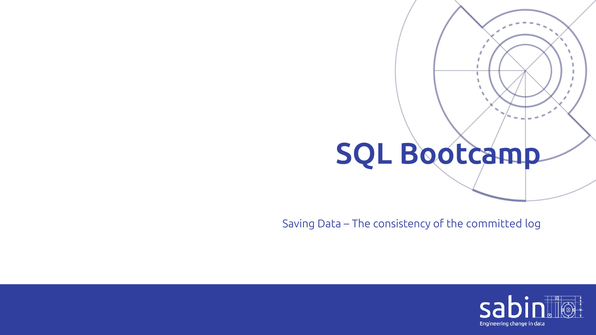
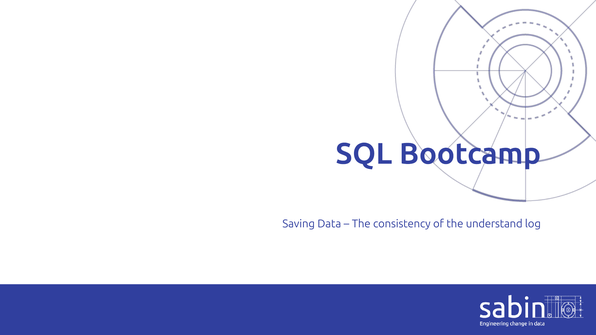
committed: committed -> understand
